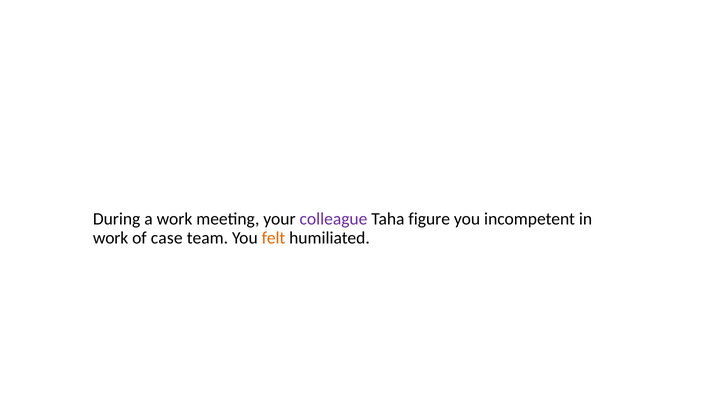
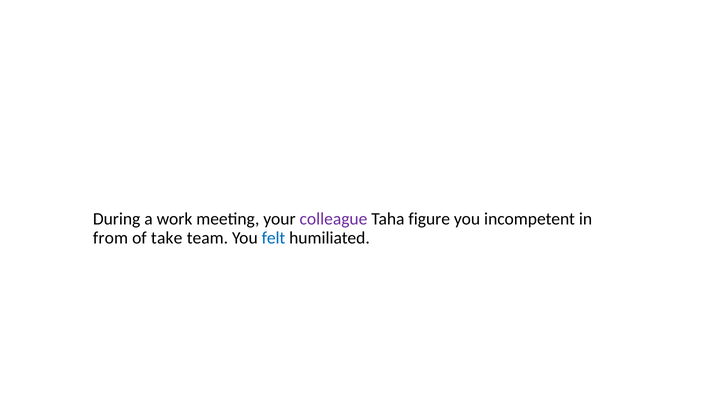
work at (111, 238): work -> from
case: case -> take
felt colour: orange -> blue
